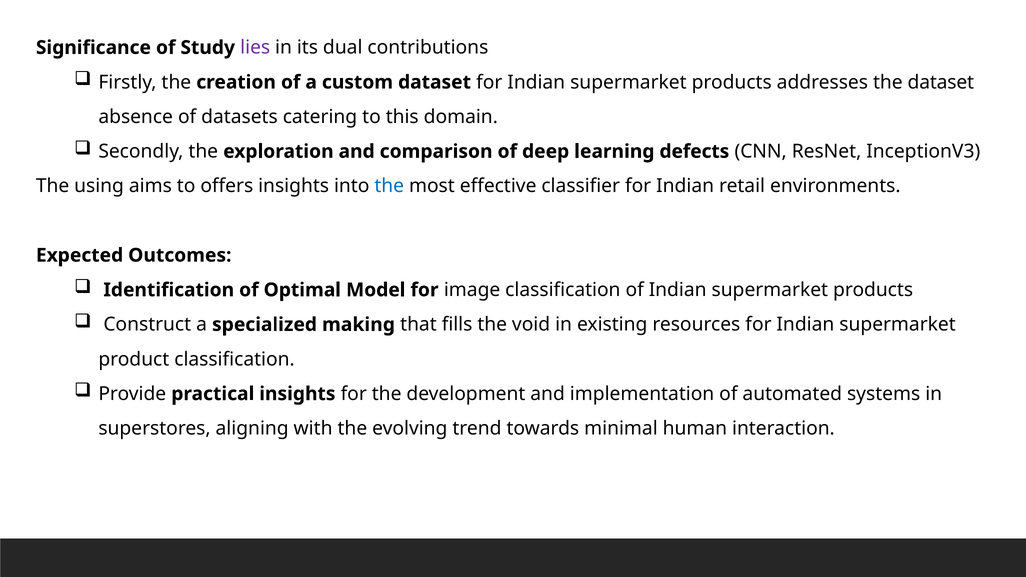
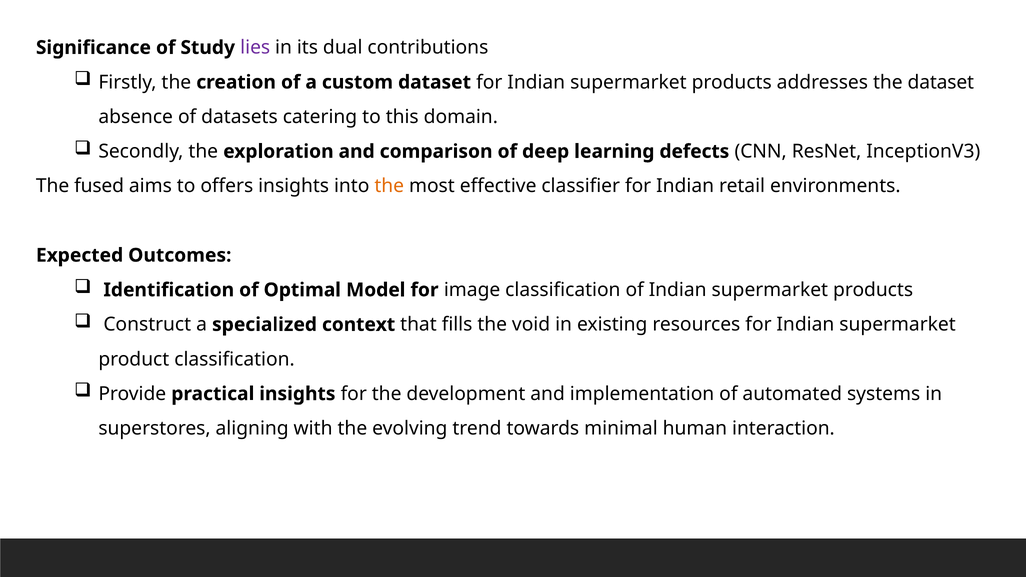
using: using -> fused
the at (389, 186) colour: blue -> orange
making: making -> context
